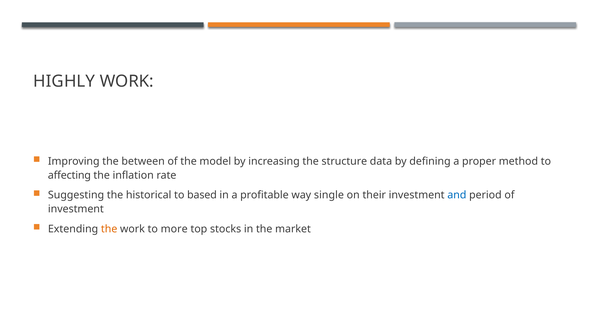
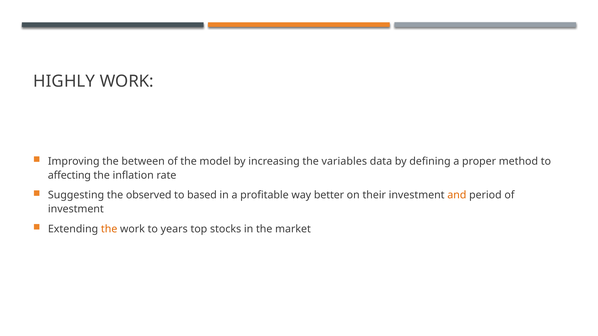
structure: structure -> variables
historical: historical -> observed
single: single -> better
and colour: blue -> orange
more: more -> years
